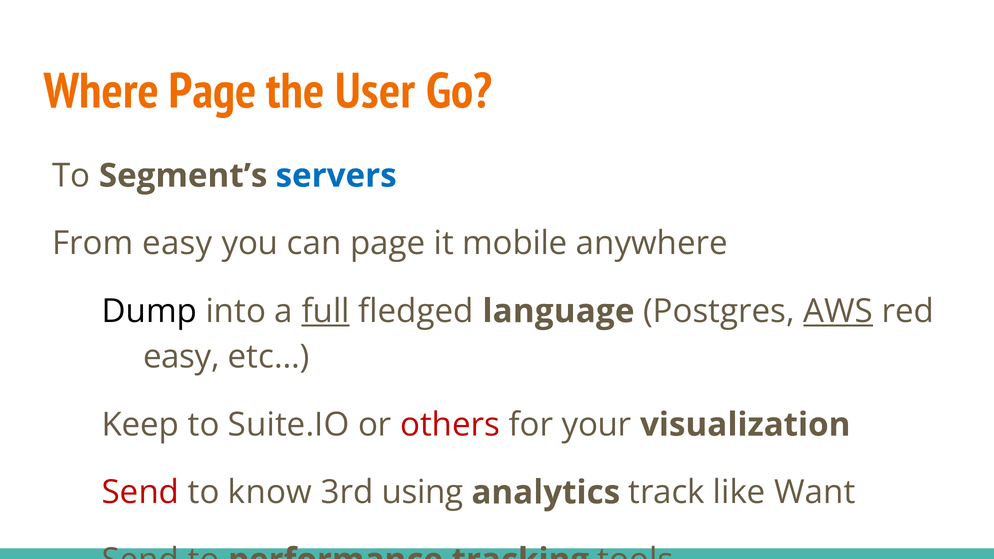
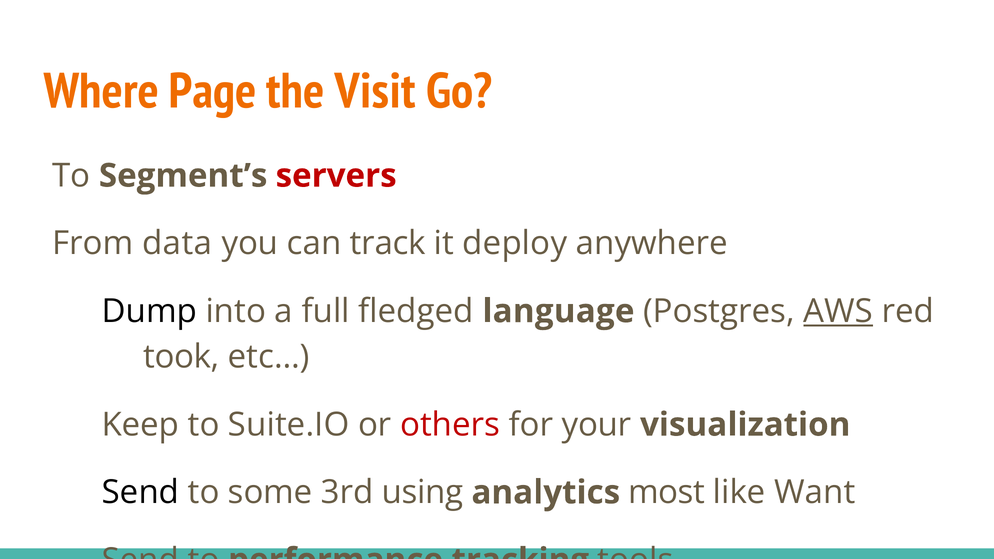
User: User -> Visit
servers colour: blue -> red
From easy: easy -> data
can page: page -> track
mobile: mobile -> deploy
full underline: present -> none
easy at (181, 357): easy -> took
Send at (140, 493) colour: red -> black
know: know -> some
track: track -> most
